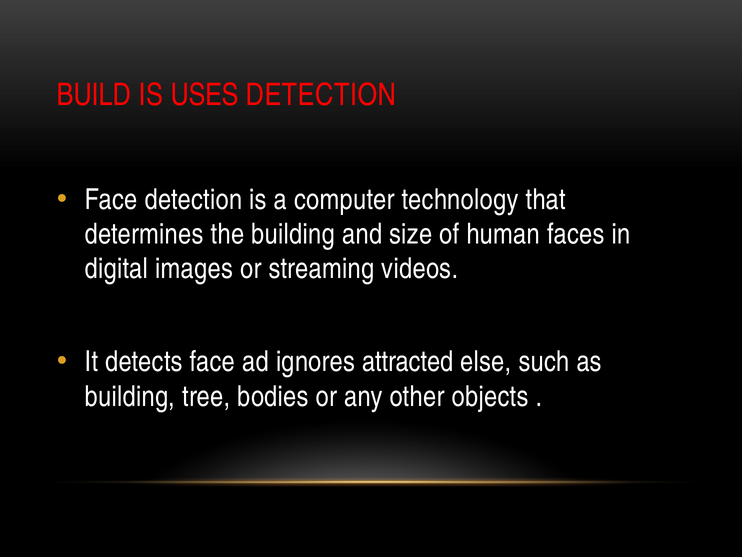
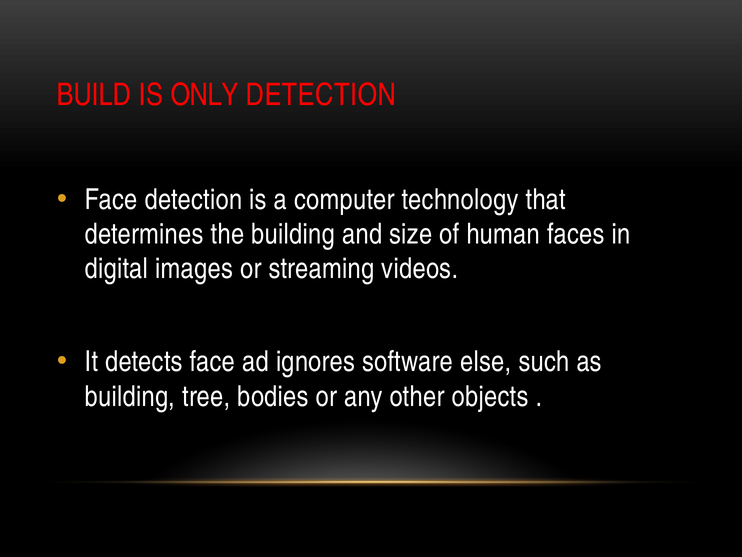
USES: USES -> ONLY
attracted: attracted -> software
